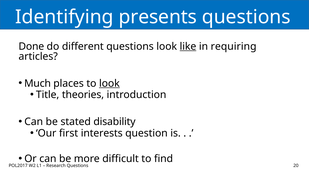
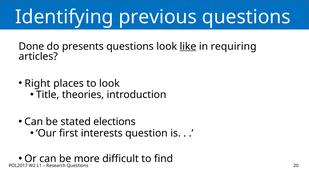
presents: presents -> previous
different: different -> presents
Much: Much -> Right
look at (109, 83) underline: present -> none
disability: disability -> elections
